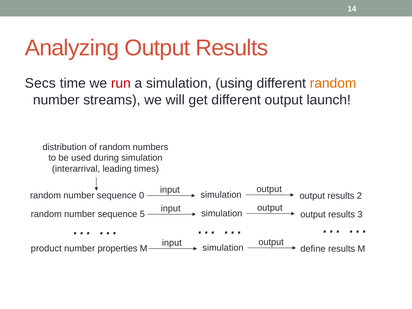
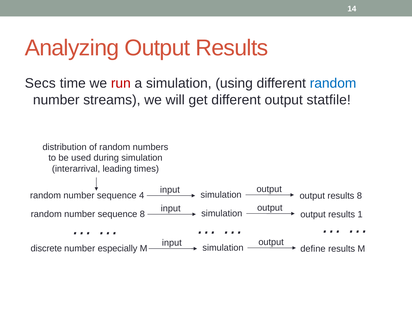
random at (333, 83) colour: orange -> blue
launch: launch -> statfile
0: 0 -> 4
results 2: 2 -> 8
sequence 5: 5 -> 8
3: 3 -> 1
product: product -> discrete
properties: properties -> especially
